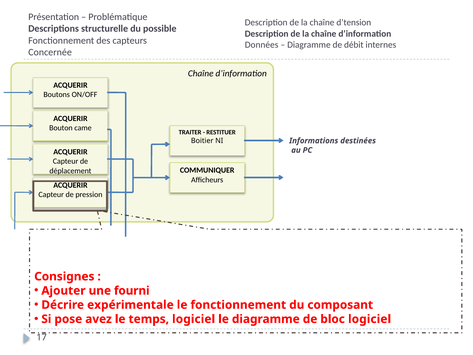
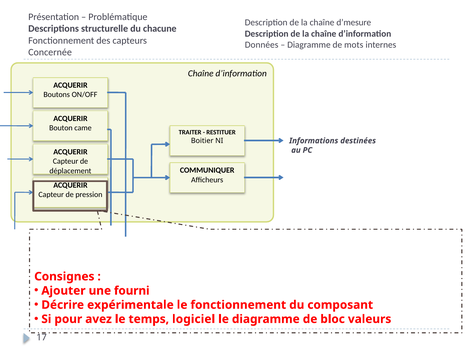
d’tension: d’tension -> d’mesure
possible: possible -> chacune
débit: débit -> mots
pose: pose -> pour
bloc logiciel: logiciel -> valeurs
